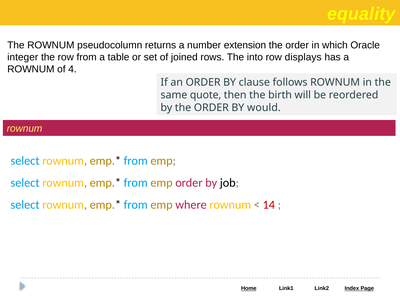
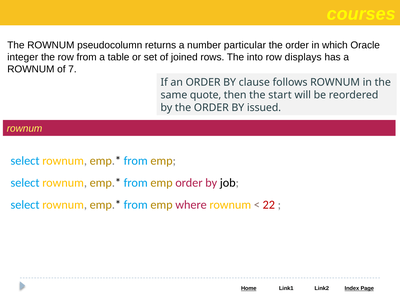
equality: equality -> courses
extension: extension -> particular
4: 4 -> 7
birth: birth -> start
would: would -> issued
14: 14 -> 22
